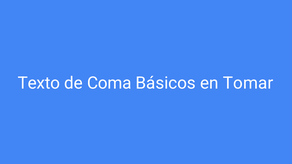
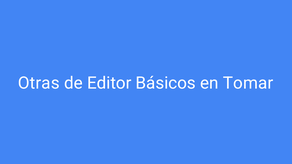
Texto: Texto -> Otras
Coma: Coma -> Editor
